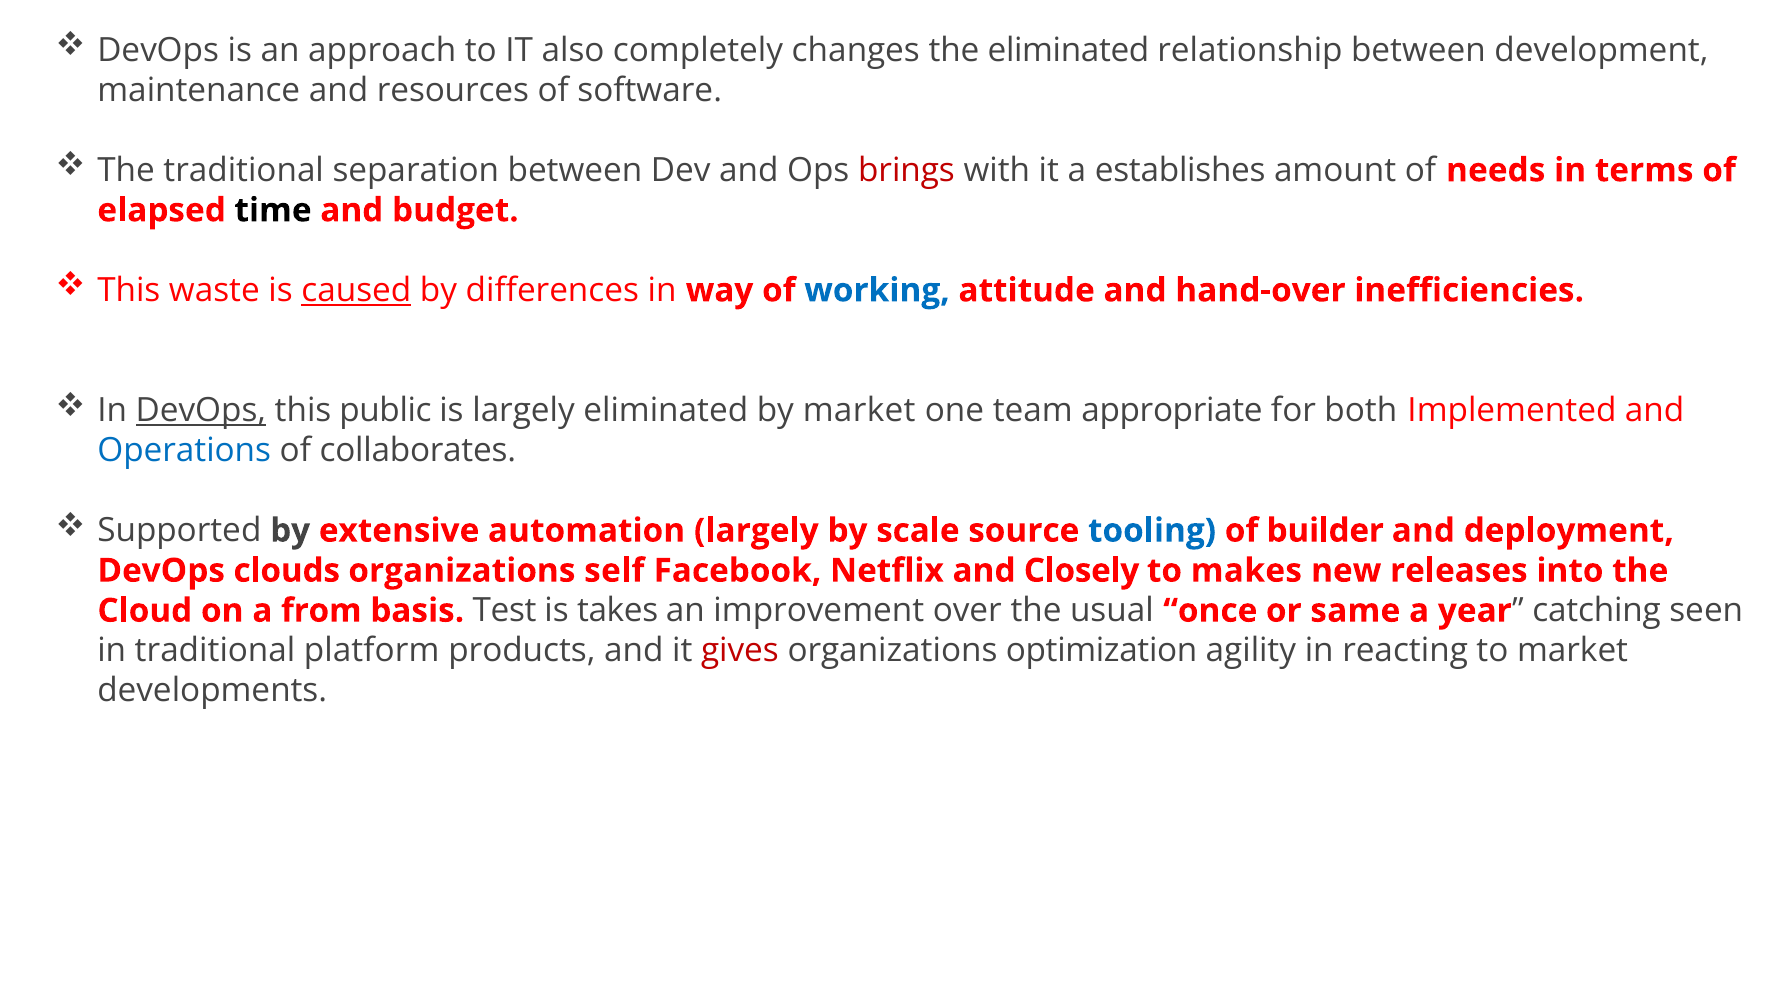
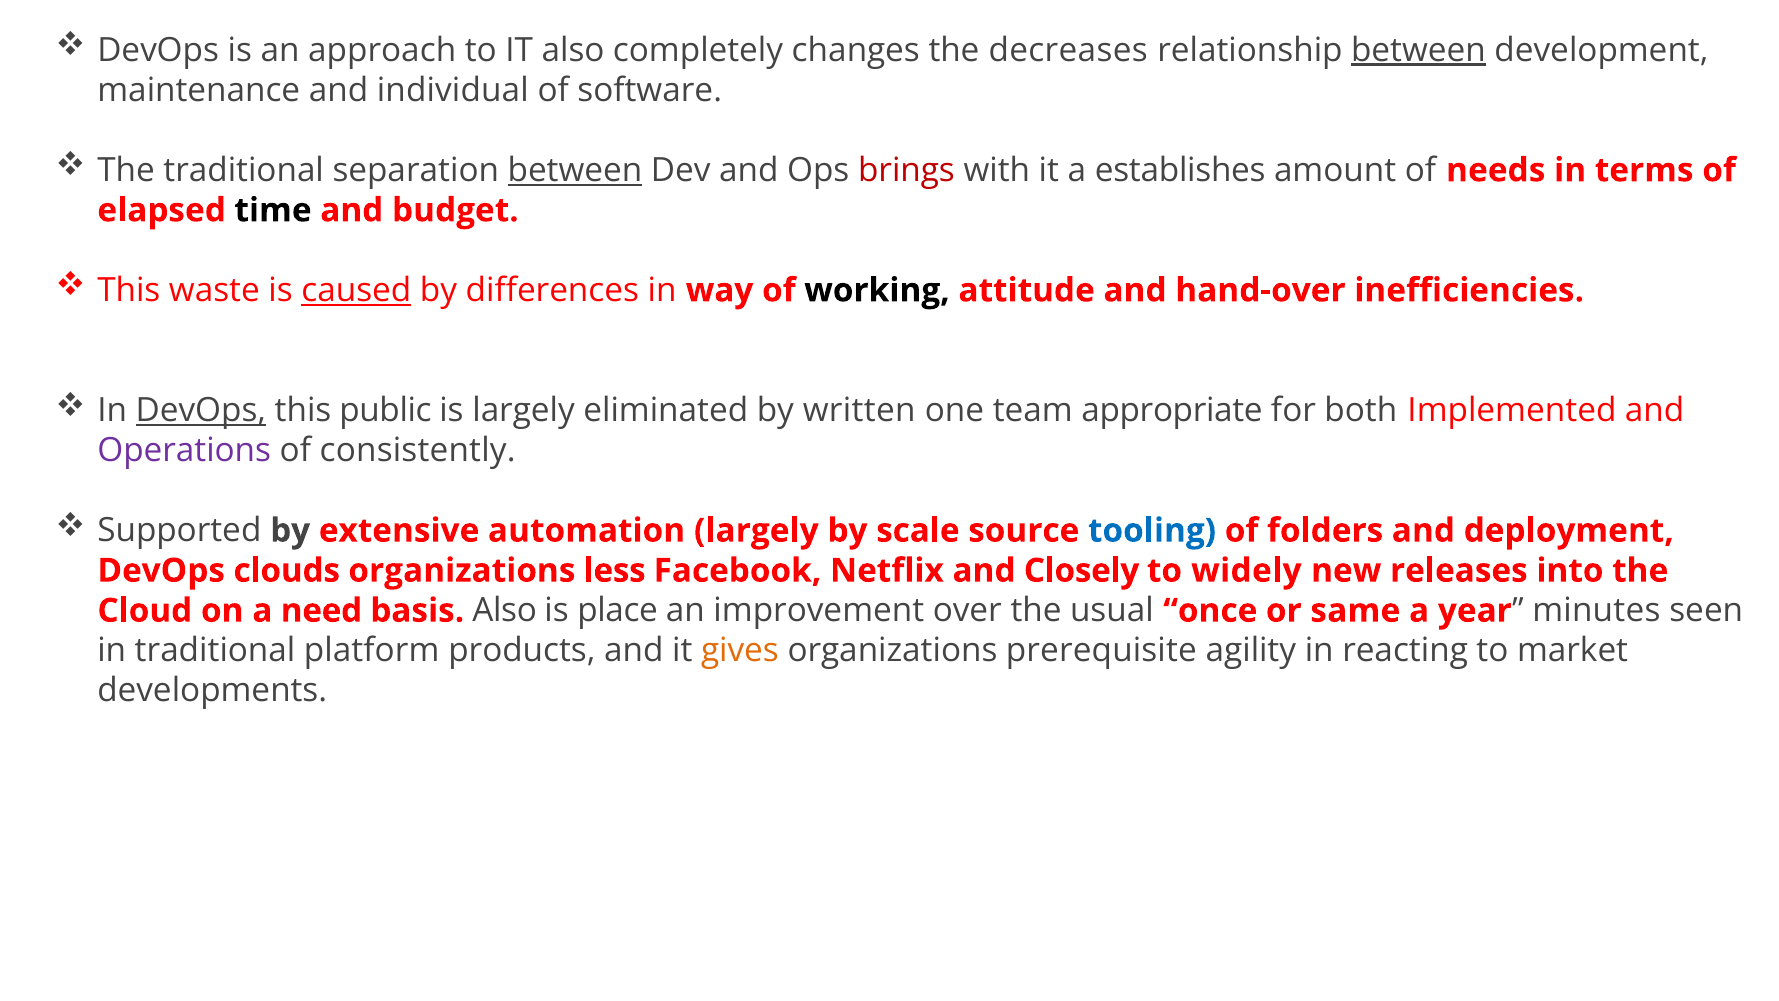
the eliminated: eliminated -> decreases
between at (1418, 50) underline: none -> present
resources: resources -> individual
between at (575, 170) underline: none -> present
working colour: blue -> black
by market: market -> written
Operations colour: blue -> purple
collaborates: collaborates -> consistently
builder: builder -> folders
self: self -> less
makes: makes -> widely
from: from -> need
basis Test: Test -> Also
takes: takes -> place
catching: catching -> minutes
gives colour: red -> orange
optimization: optimization -> prerequisite
